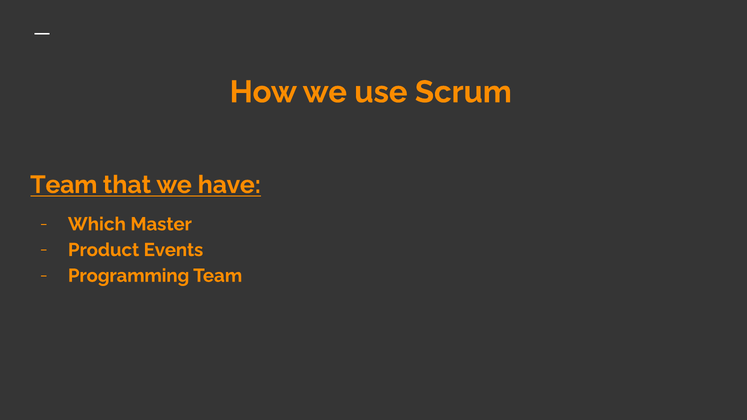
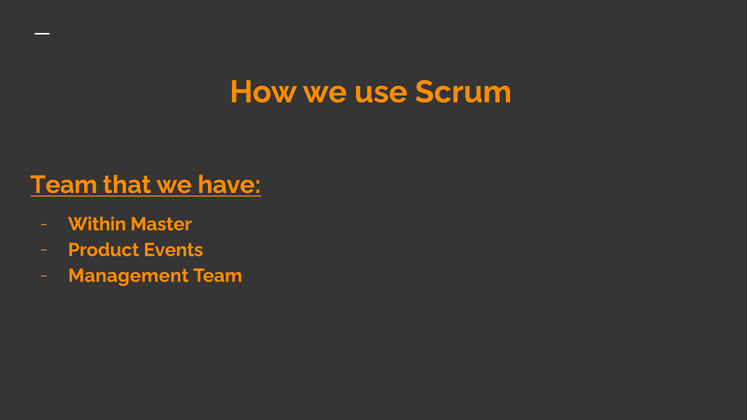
Which: Which -> Within
Programming: Programming -> Management
